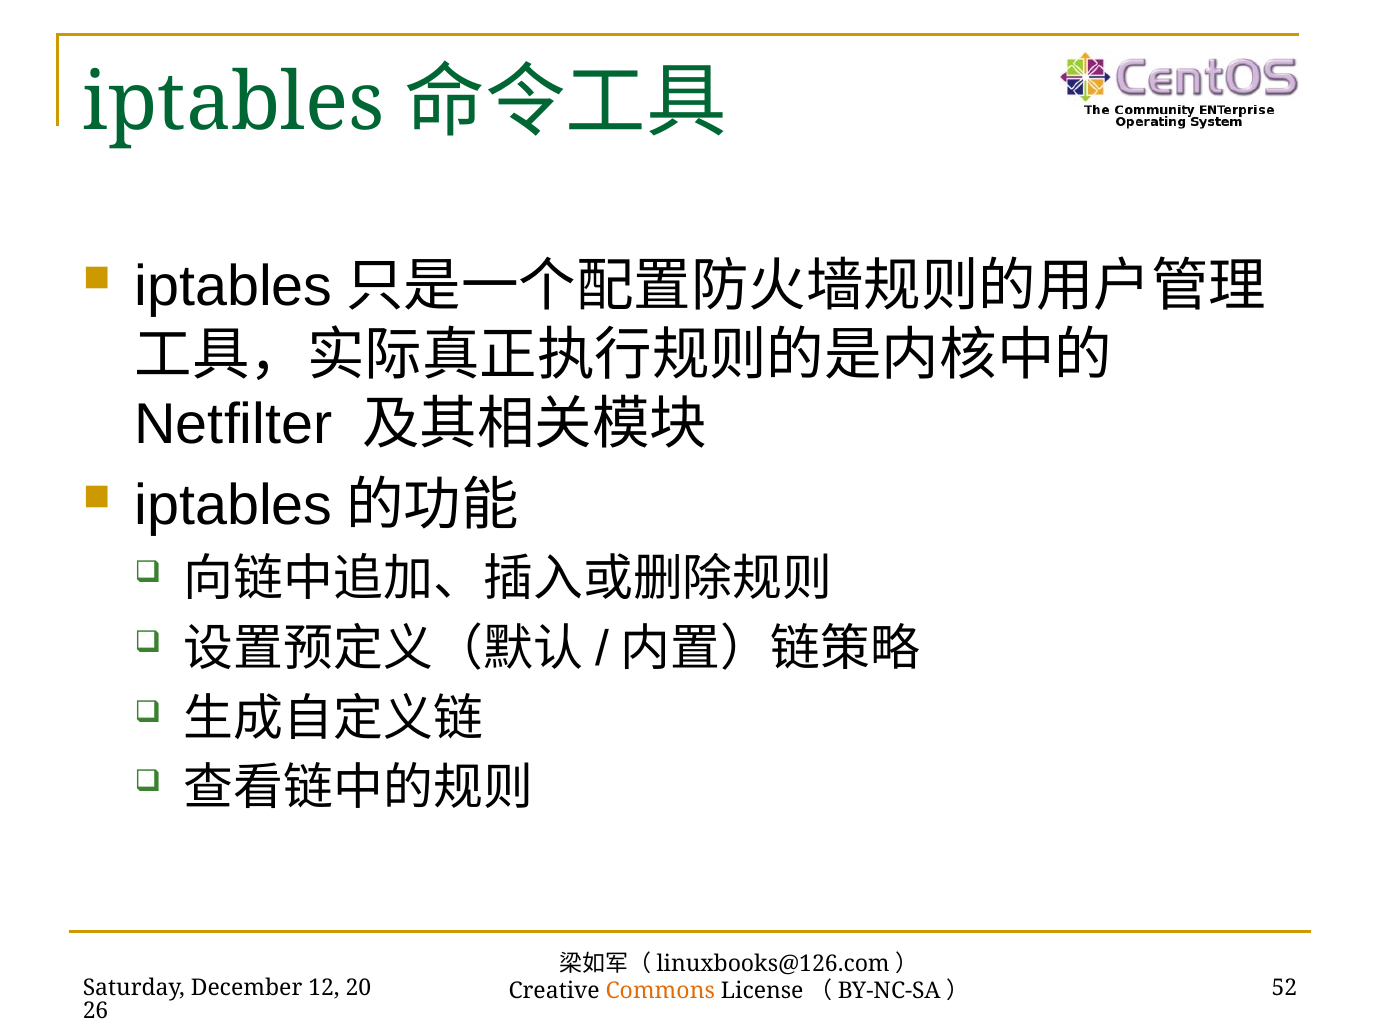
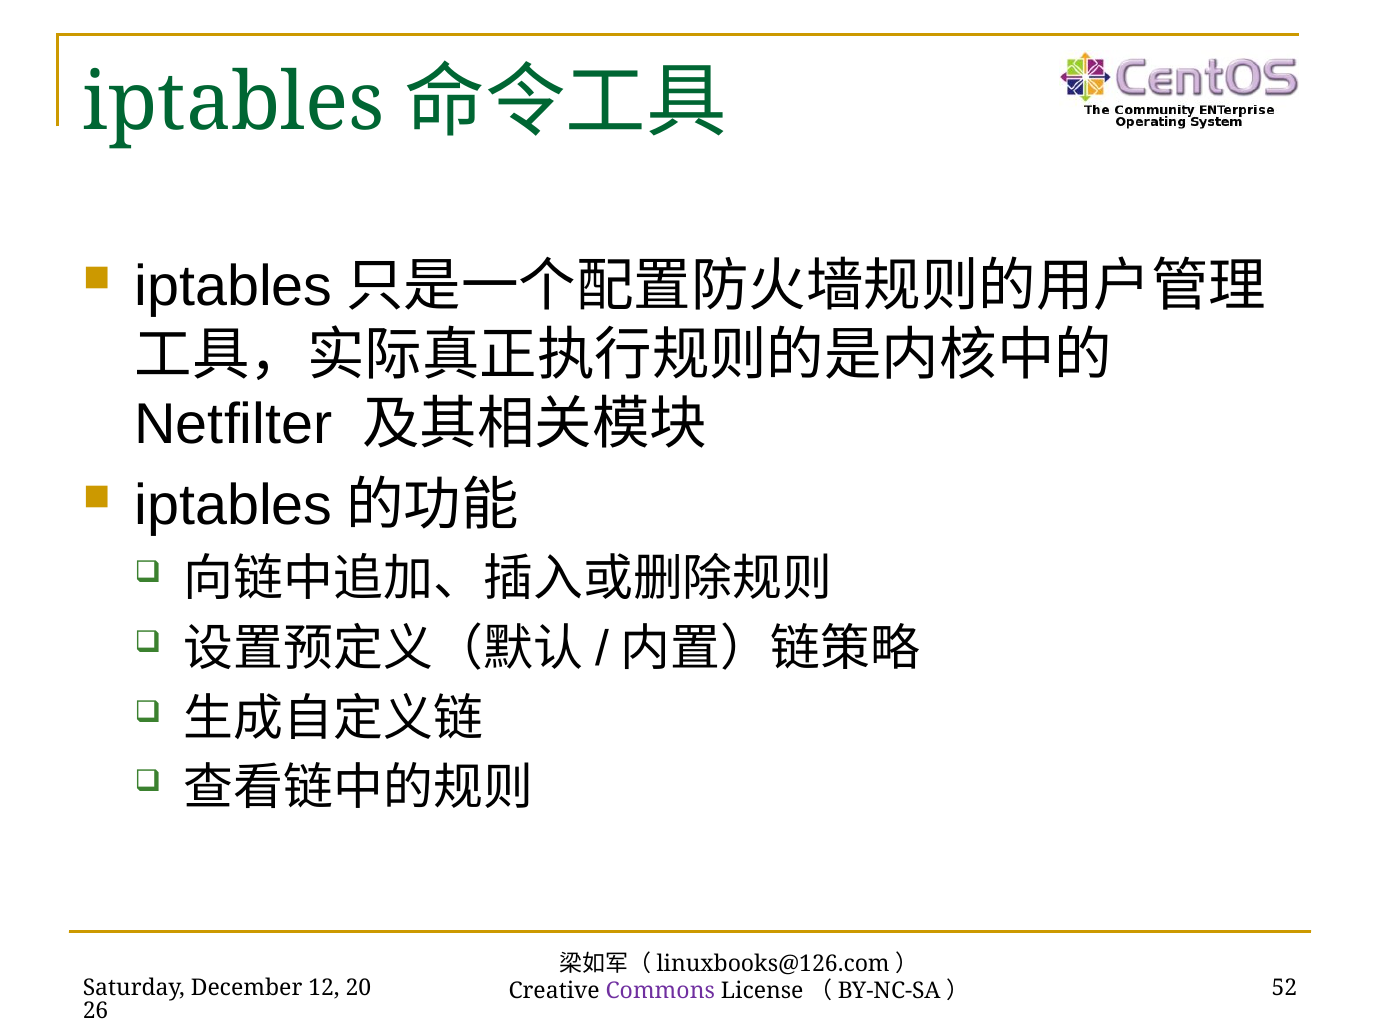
Commons colour: orange -> purple
